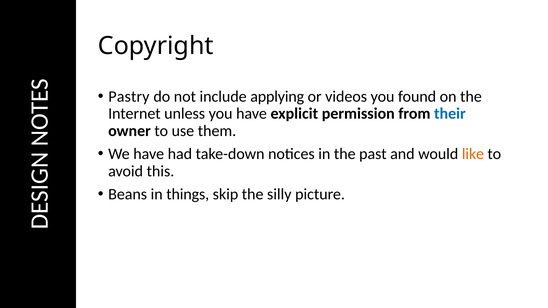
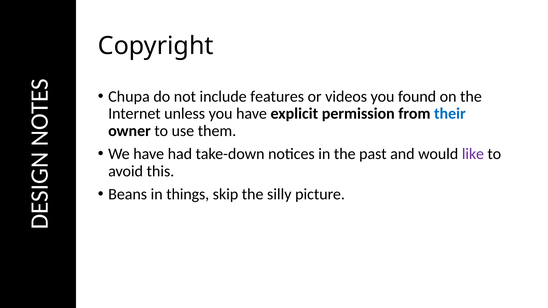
Pastry: Pastry -> Chupa
applying: applying -> features
like colour: orange -> purple
